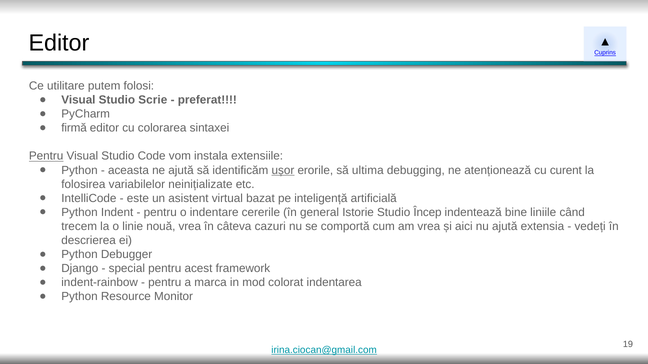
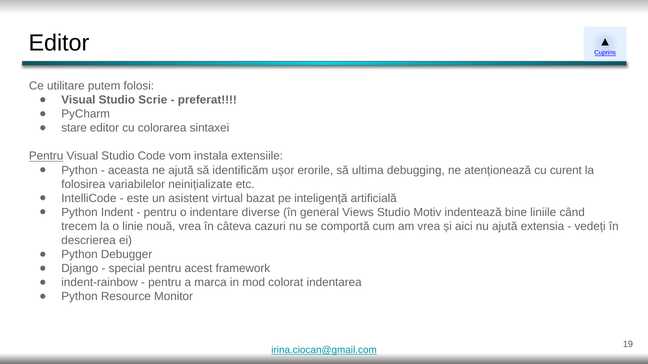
firmă: firmă -> stare
ușor underline: present -> none
cererile: cererile -> diverse
Istorie: Istorie -> Views
Încep: Încep -> Motiv
